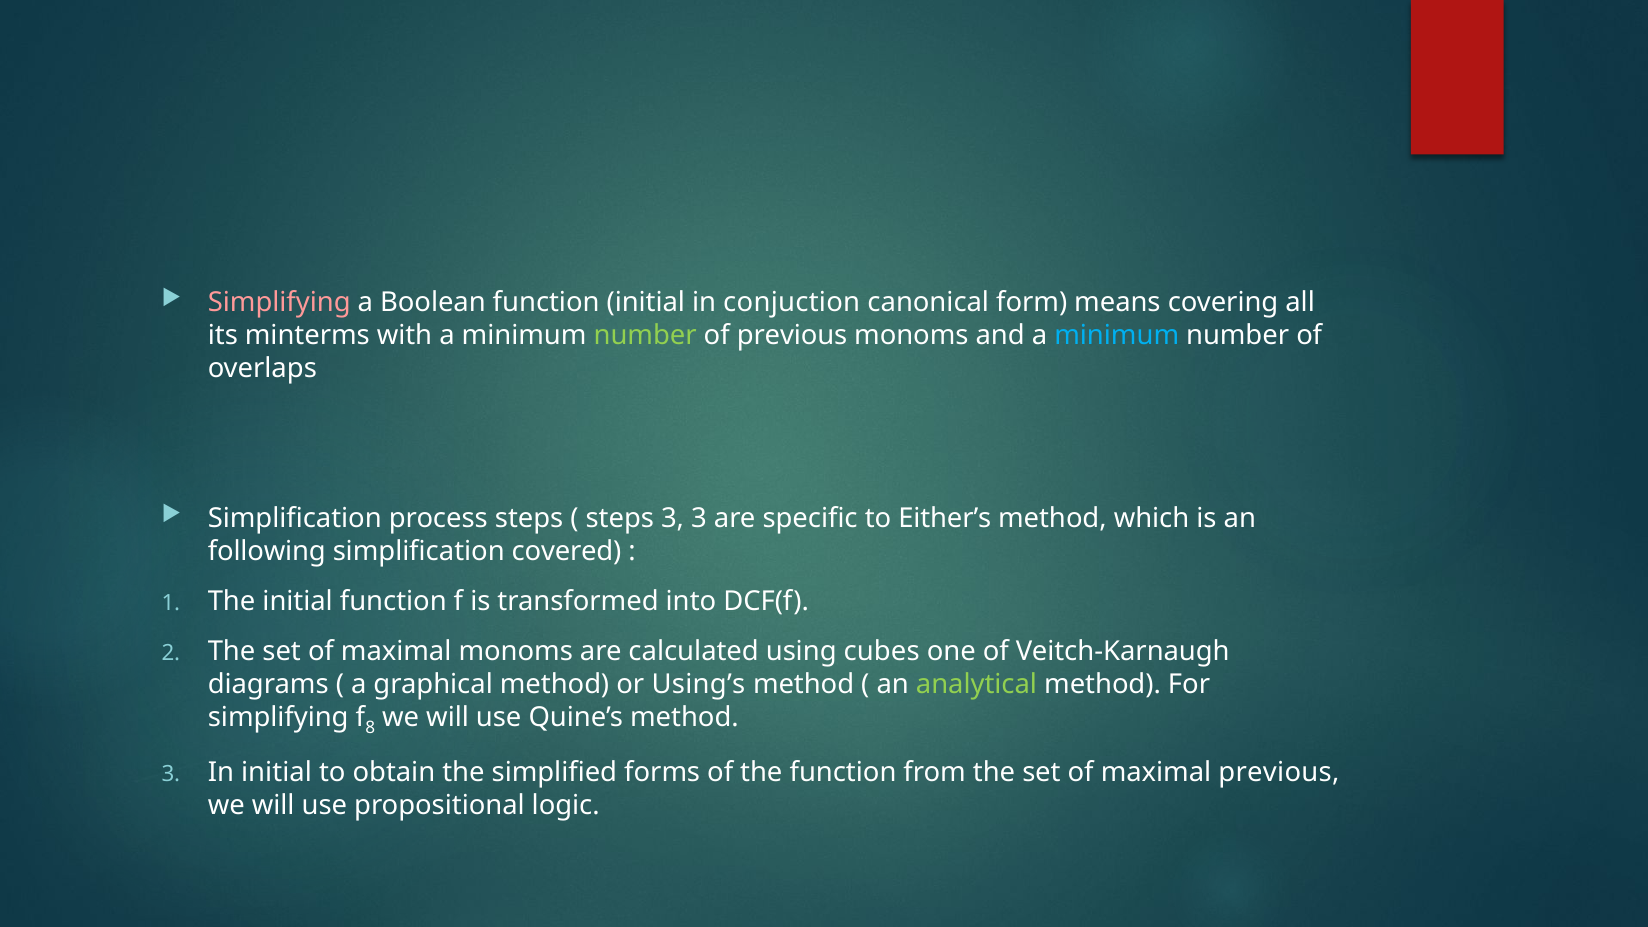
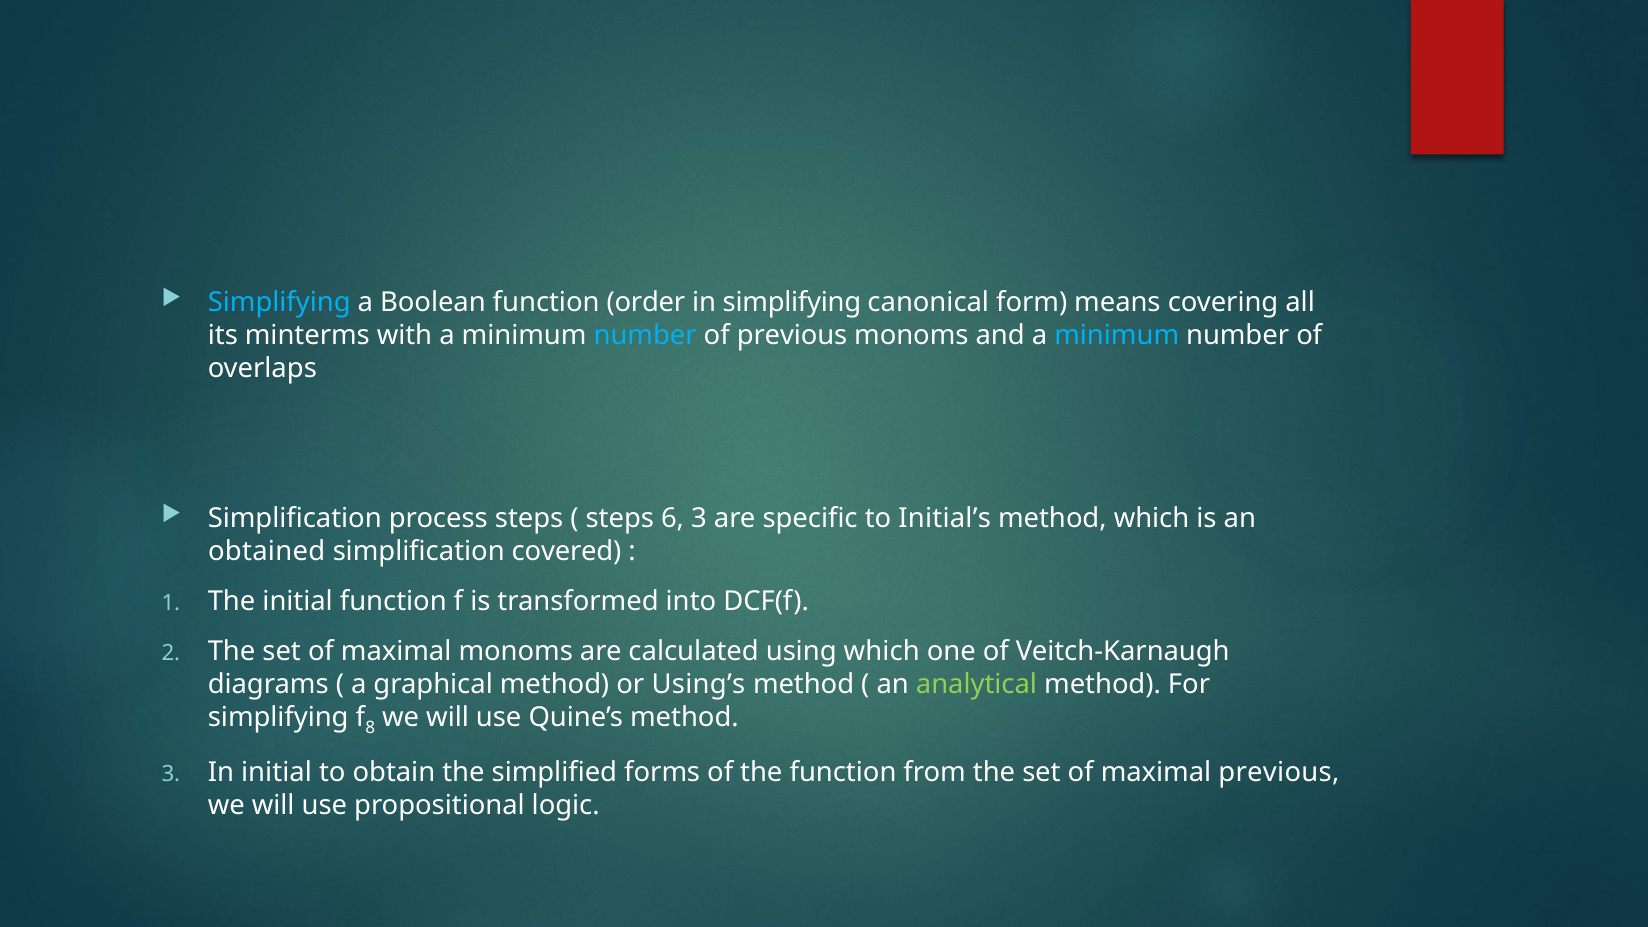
Simplifying at (279, 302) colour: pink -> light blue
function initial: initial -> order
in conjuction: conjuction -> simplifying
number at (645, 335) colour: light green -> light blue
steps 3: 3 -> 6
Either’s: Either’s -> Initial’s
following: following -> obtained
using cubes: cubes -> which
